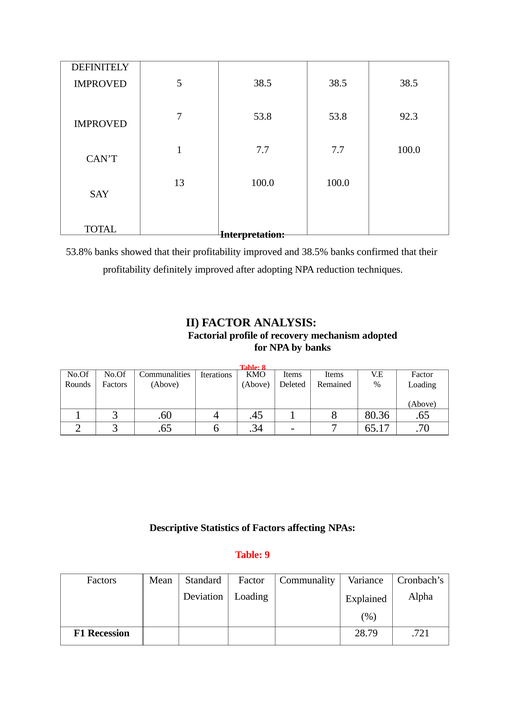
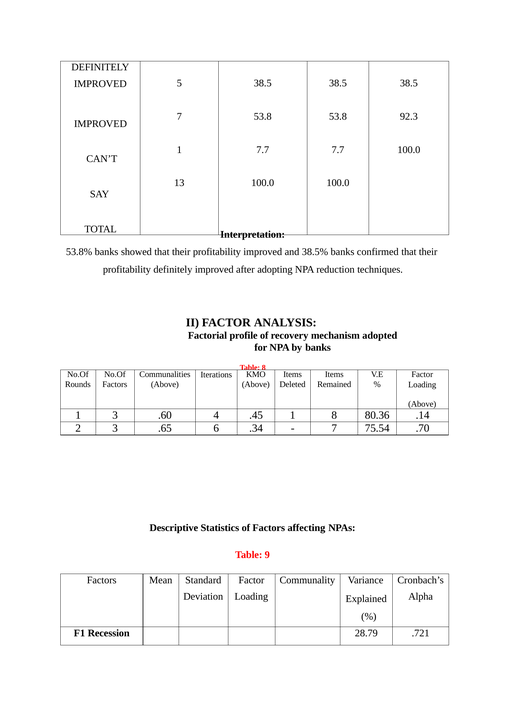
80.36 .65: .65 -> .14
65.17: 65.17 -> 75.54
